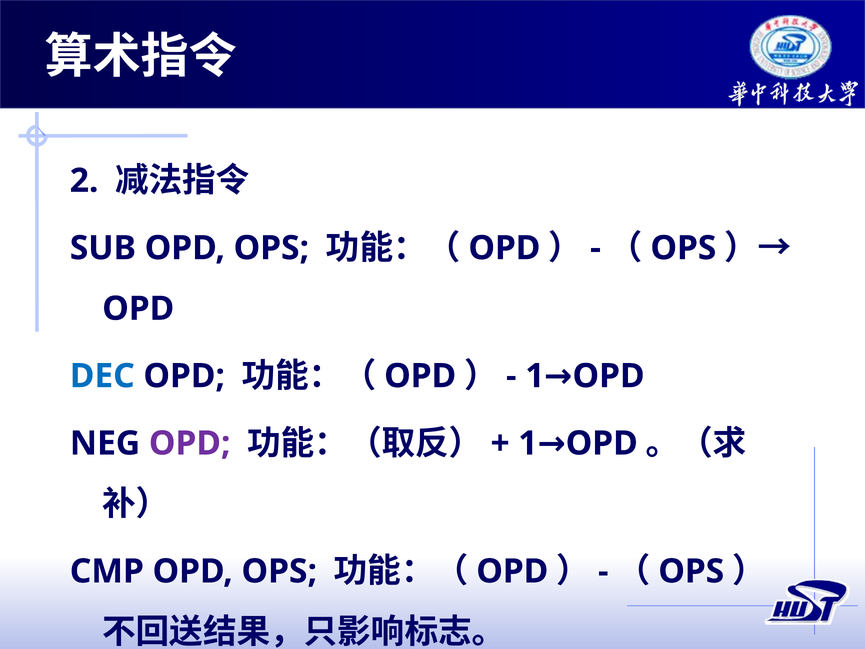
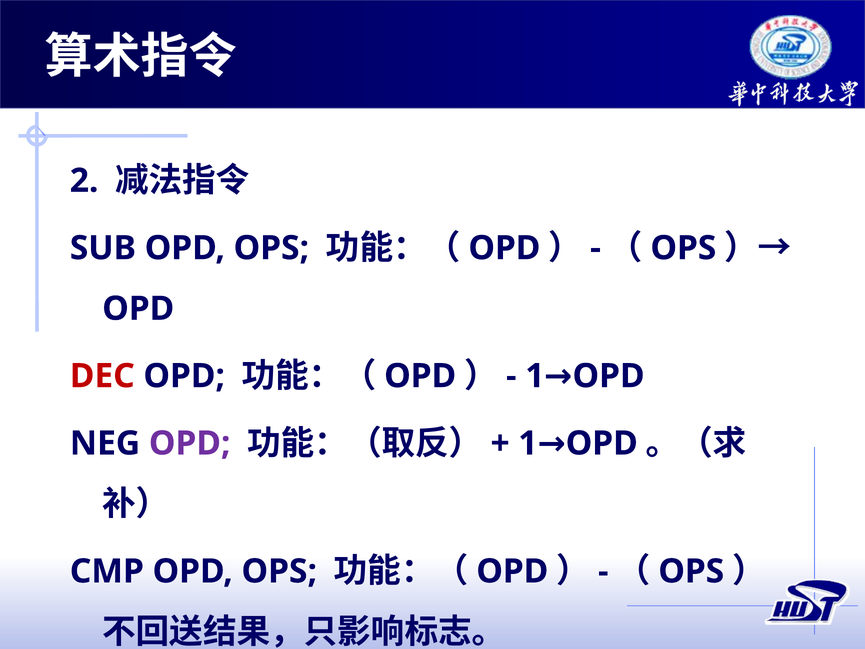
DEC colour: blue -> red
